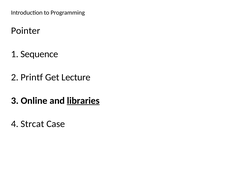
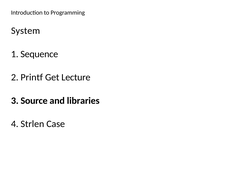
Pointer: Pointer -> System
Online: Online -> Source
libraries underline: present -> none
Strcat: Strcat -> Strlen
